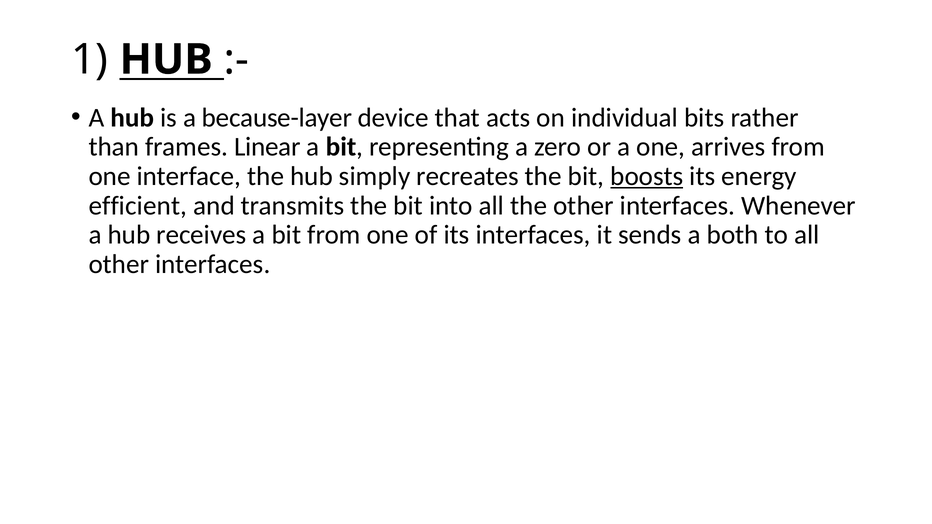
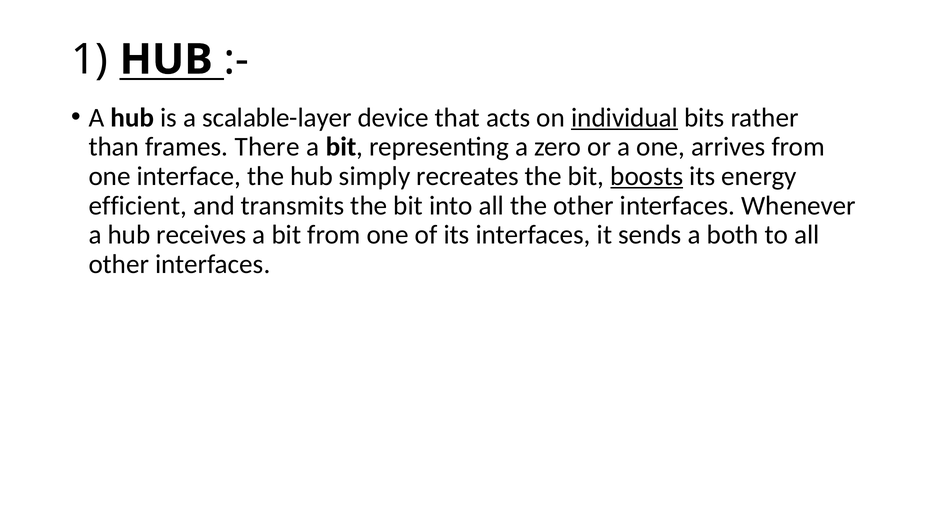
because-layer: because-layer -> scalable-layer
individual underline: none -> present
Linear: Linear -> There
